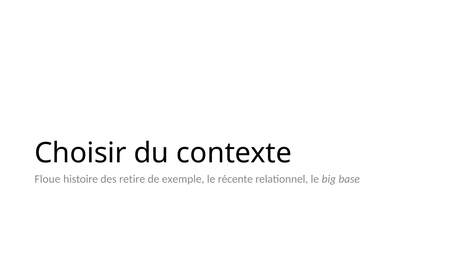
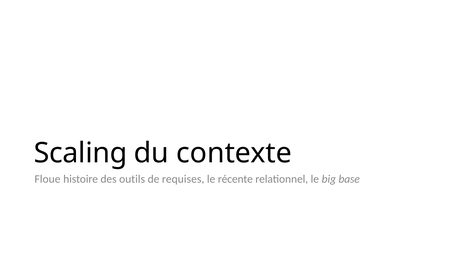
Choisir: Choisir -> Scaling
retire: retire -> outils
exemple: exemple -> requises
